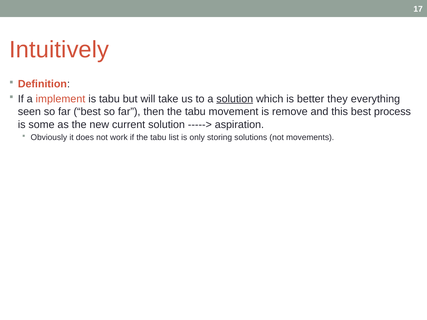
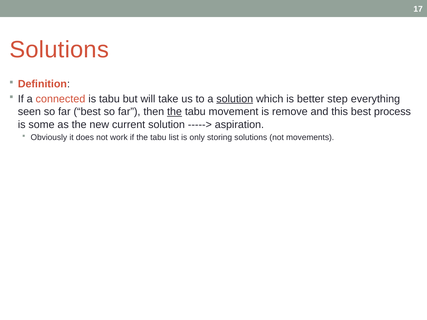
Intuitively at (59, 50): Intuitively -> Solutions
implement: implement -> connected
they: they -> step
the at (175, 112) underline: none -> present
